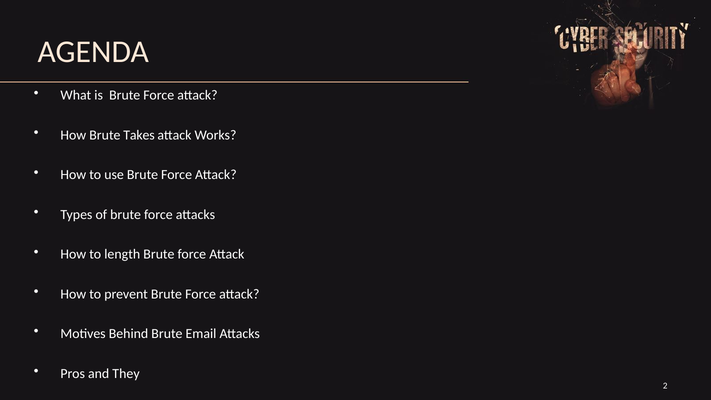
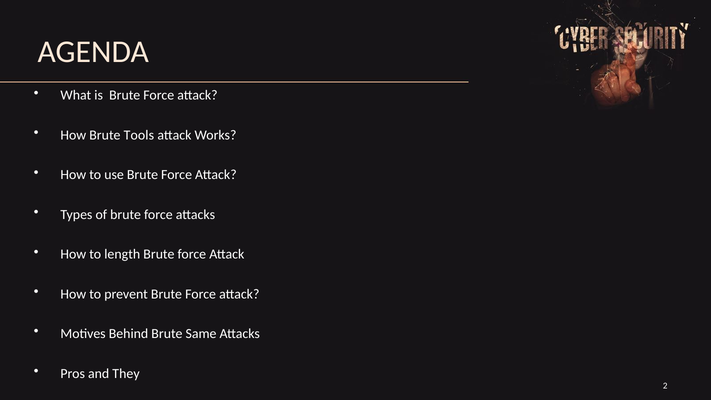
Takes: Takes -> Tools
Email: Email -> Same
